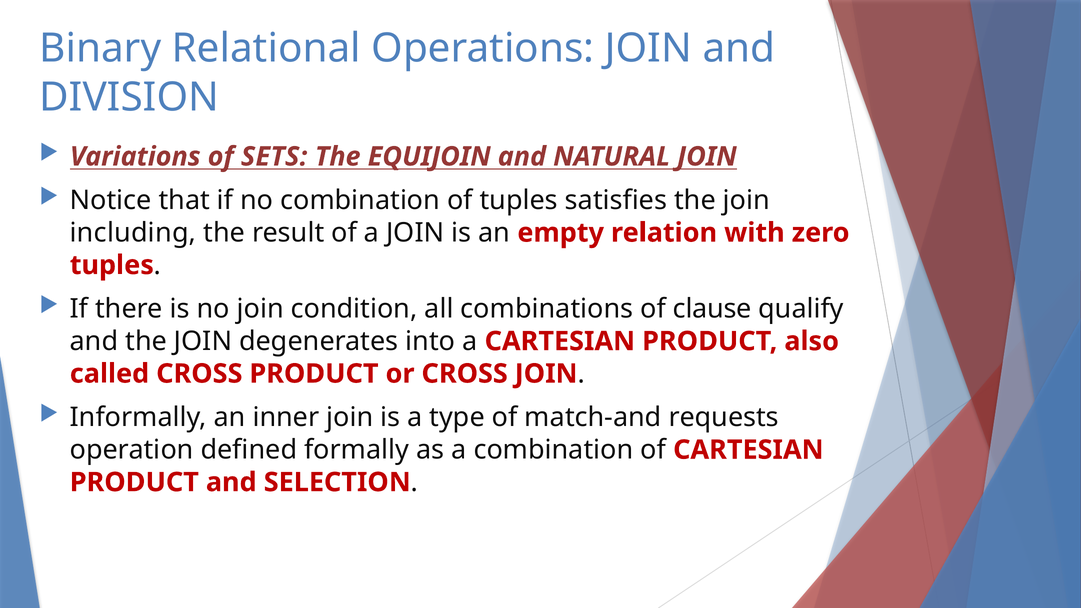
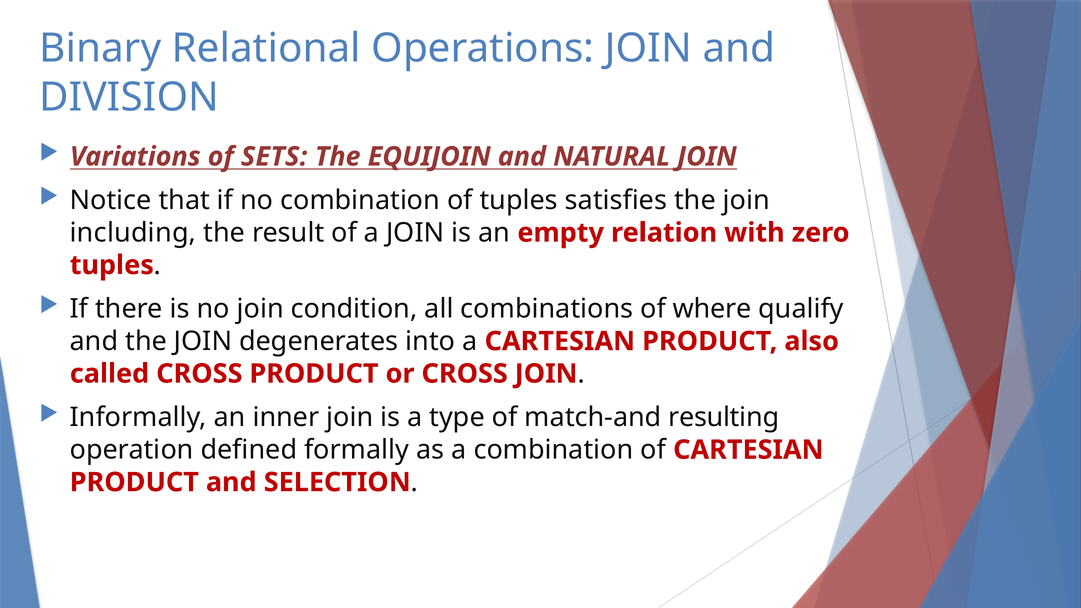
clause: clause -> where
requests: requests -> resulting
